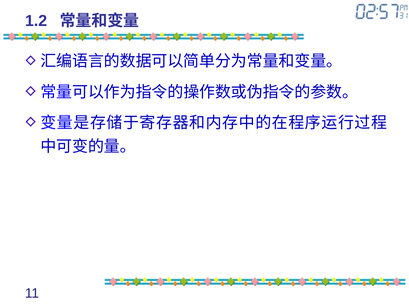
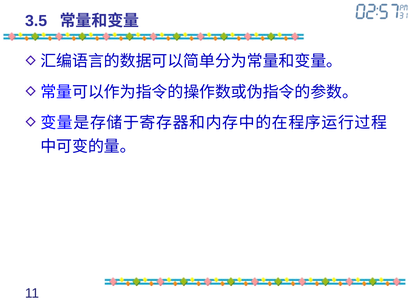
1.2: 1.2 -> 3.5
